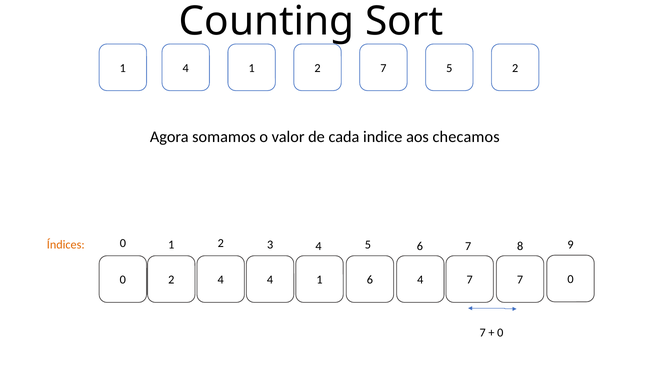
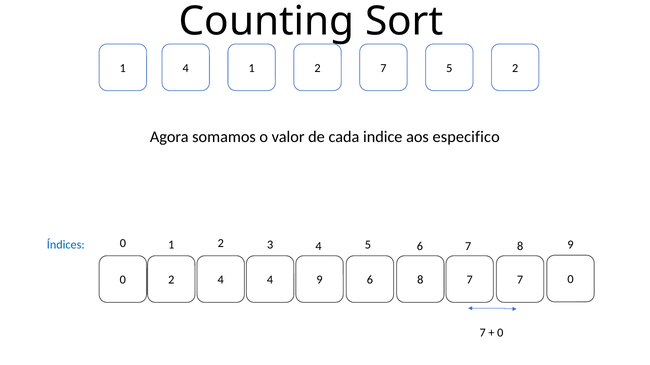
checamos: checamos -> especifico
Índices colour: orange -> blue
4 4 1: 1 -> 9
6 4: 4 -> 8
